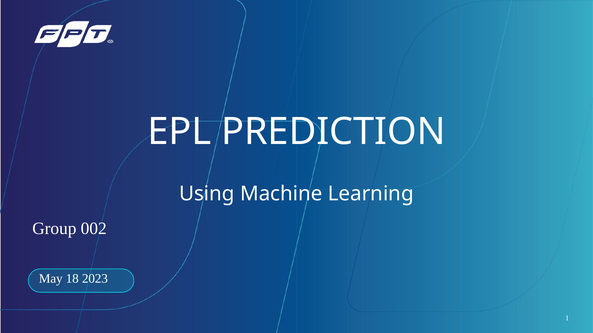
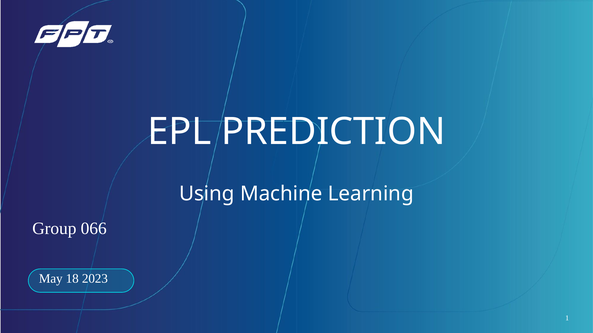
002: 002 -> 066
